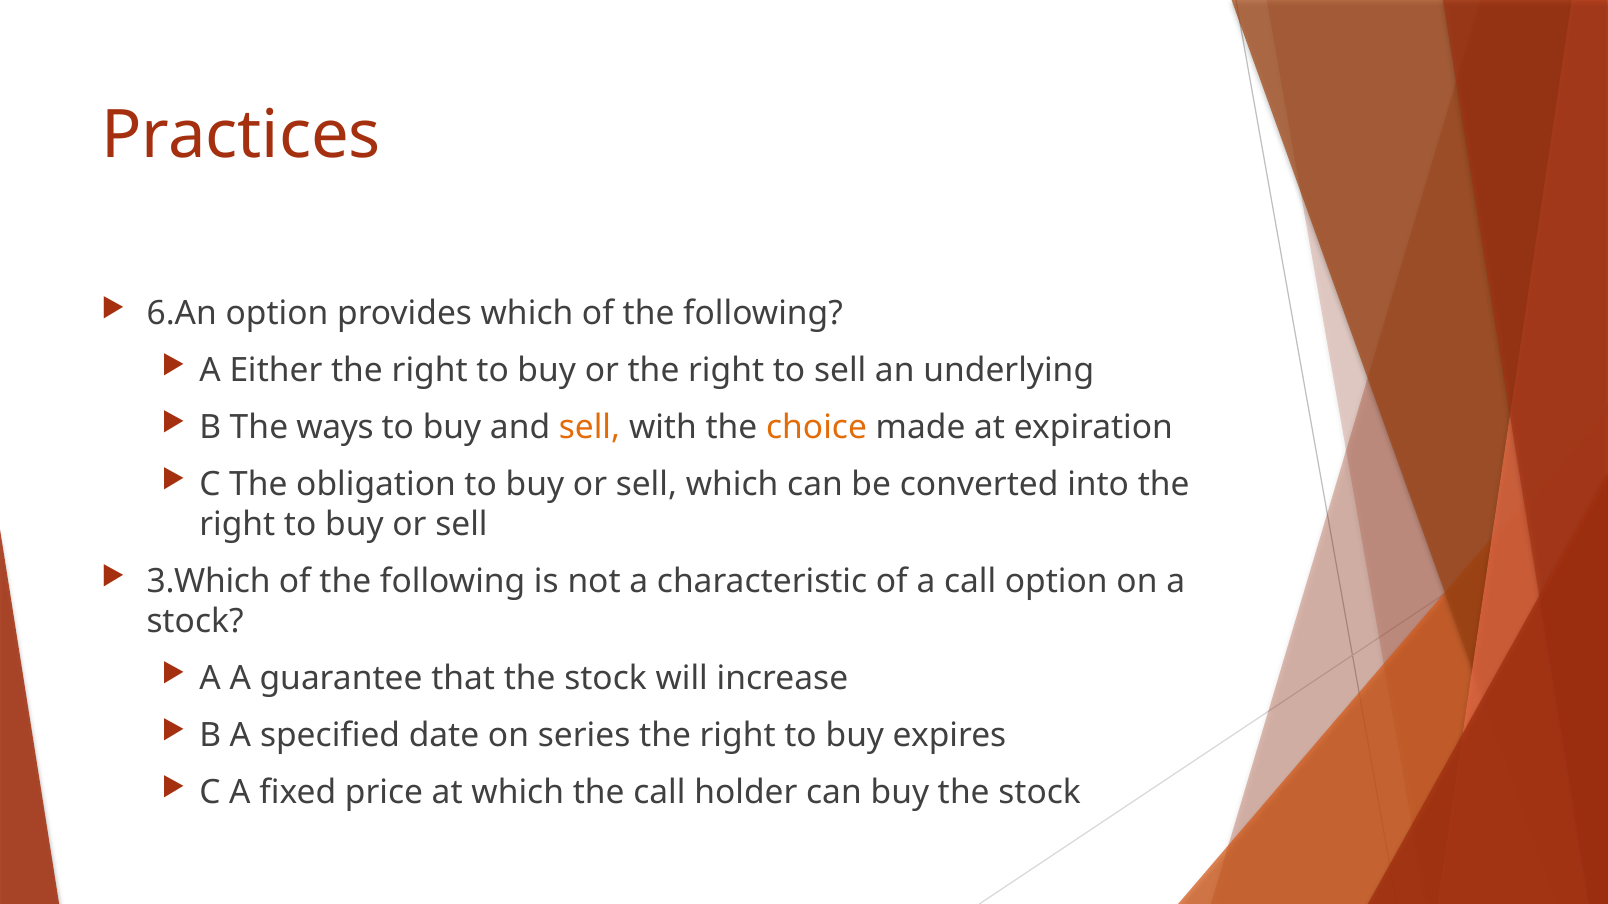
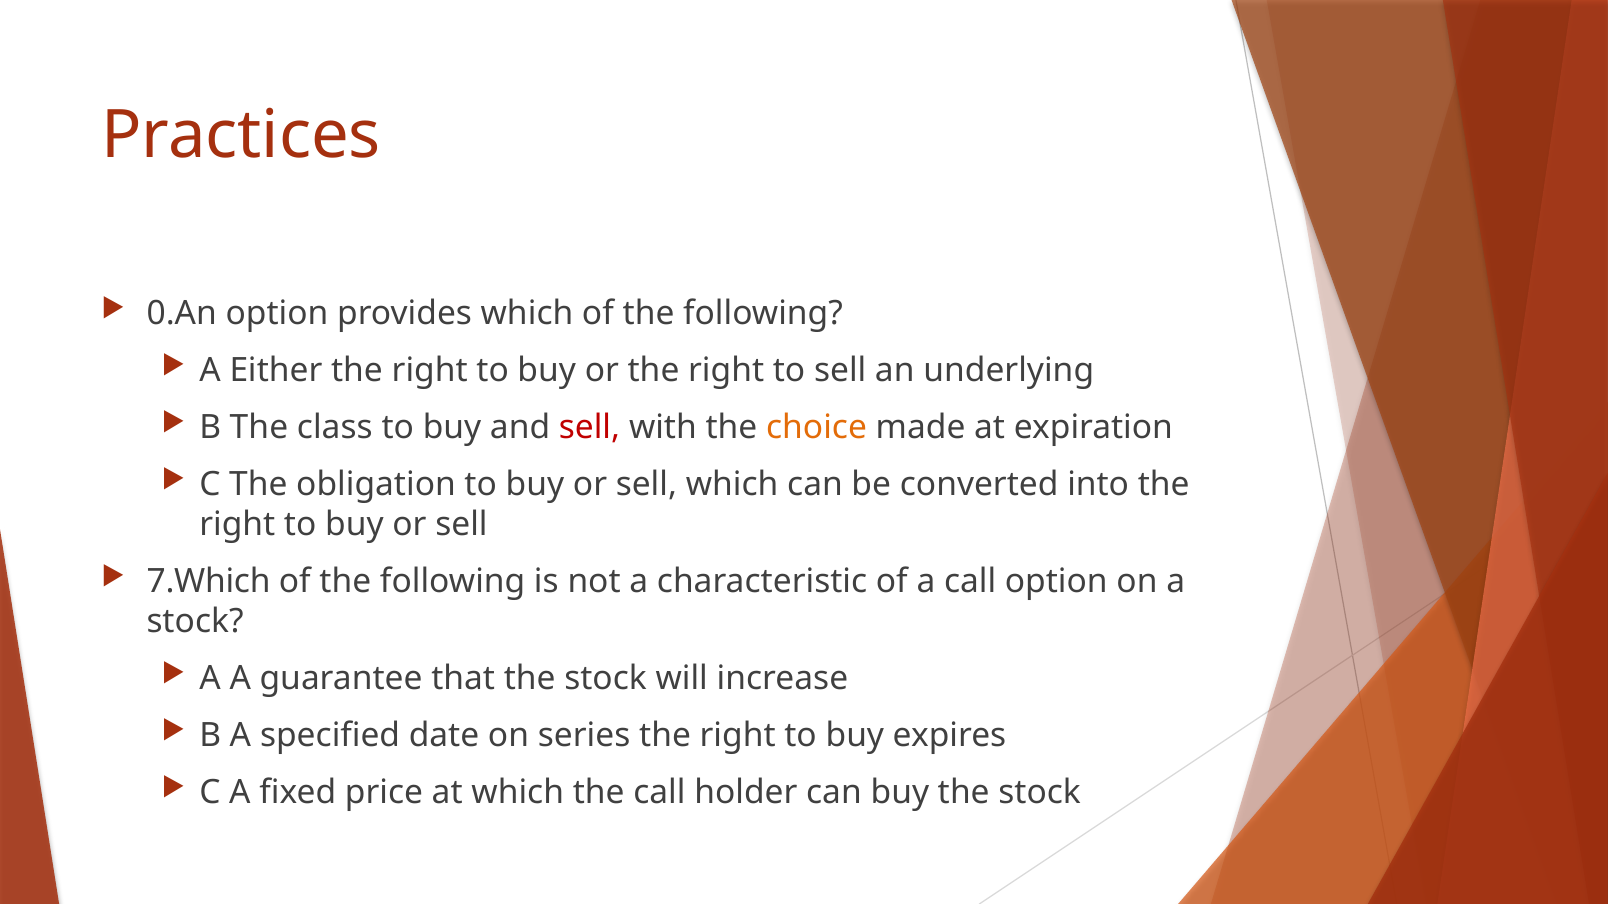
6.An: 6.An -> 0.An
ways: ways -> class
sell at (590, 427) colour: orange -> red
3.Which: 3.Which -> 7.Which
